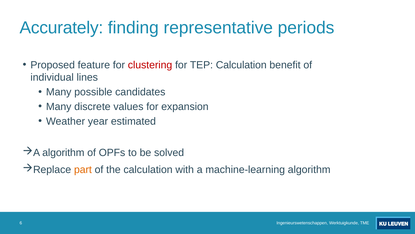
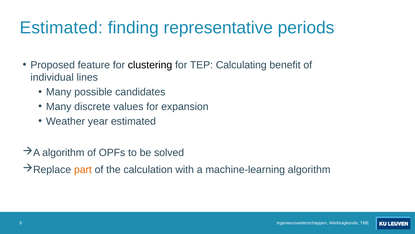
Accurately at (61, 28): Accurately -> Estimated
clustering colour: red -> black
TEP Calculation: Calculation -> Calculating
